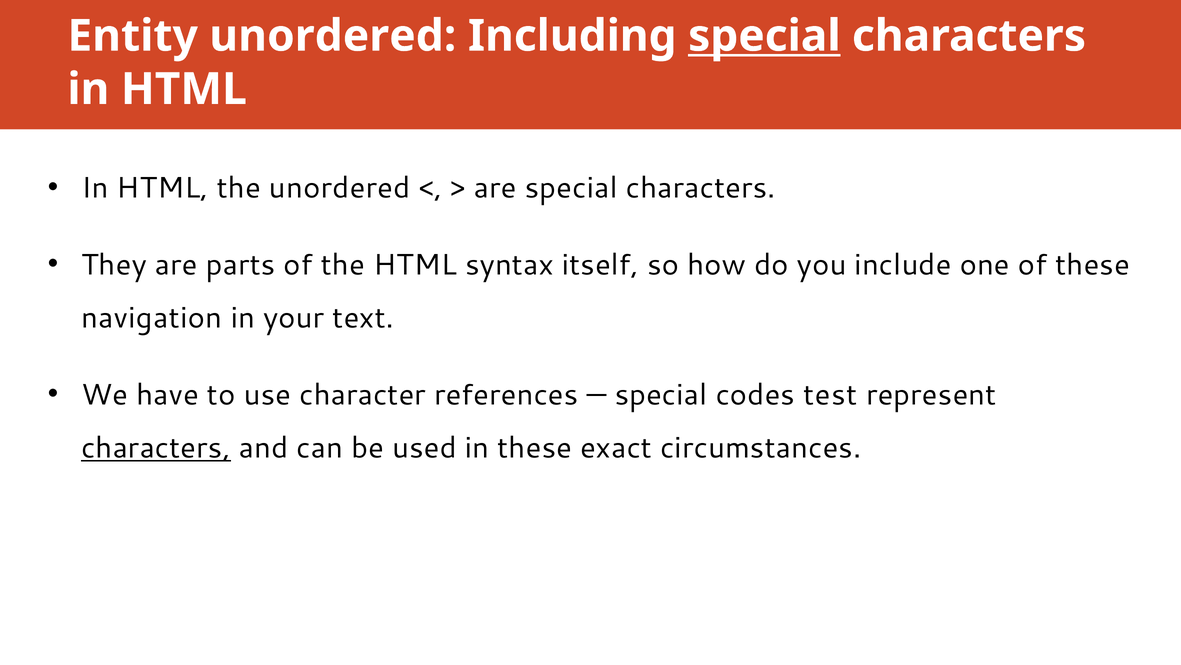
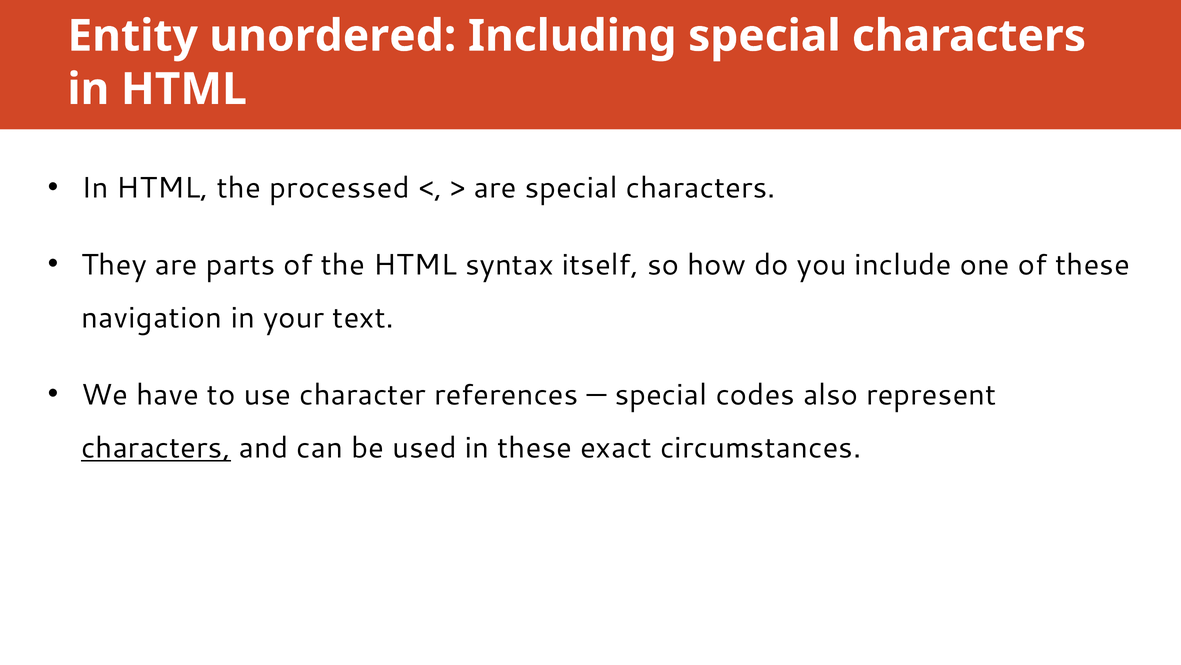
special at (764, 36) underline: present -> none
the unordered: unordered -> processed
test: test -> also
